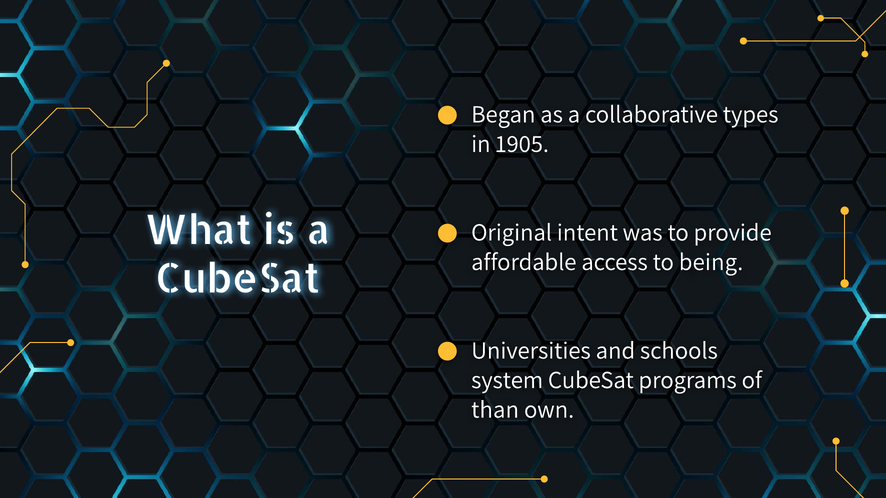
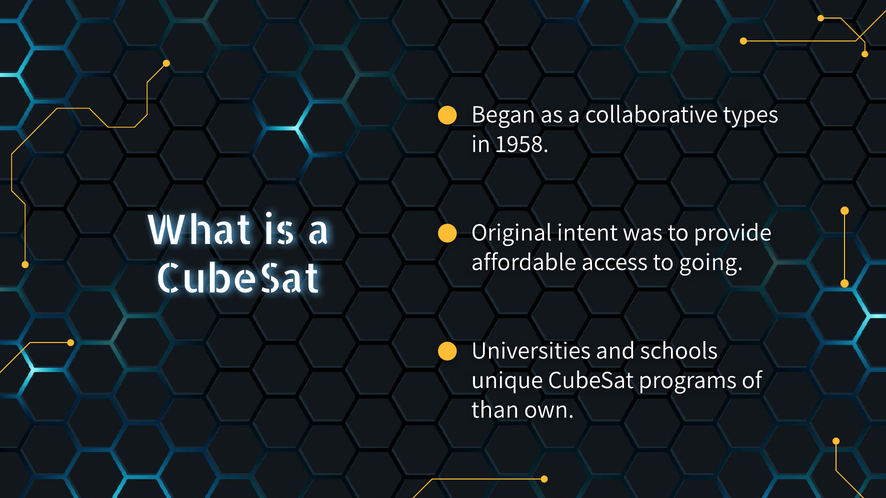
1905: 1905 -> 1958
being: being -> going
system: system -> unique
